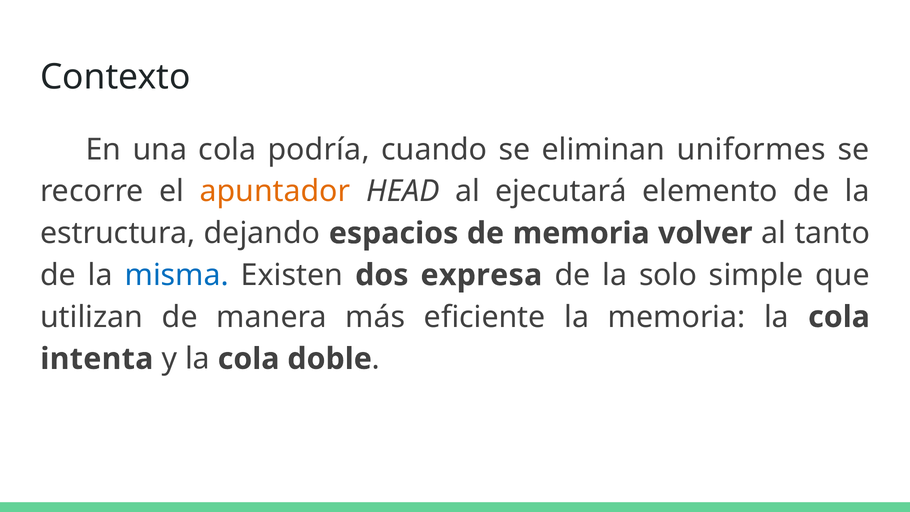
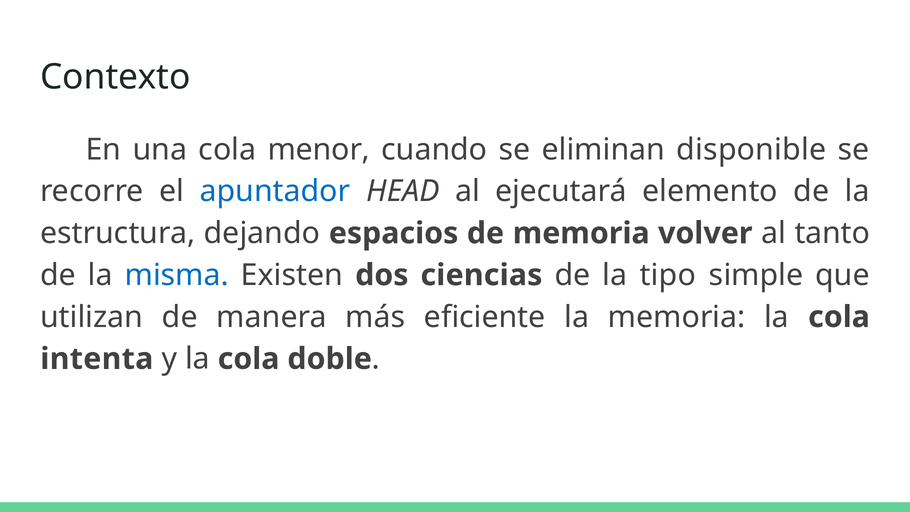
podría: podría -> menor
uniformes: uniformes -> disponible
apuntador colour: orange -> blue
expresa: expresa -> ciencias
solo: solo -> tipo
